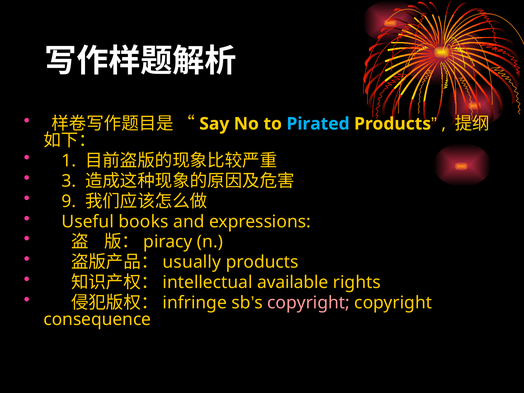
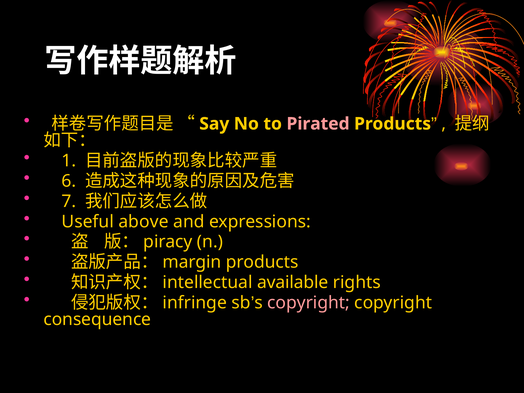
Pirated colour: light blue -> pink
3: 3 -> 6
9: 9 -> 7
books: books -> above
usually: usually -> margin
